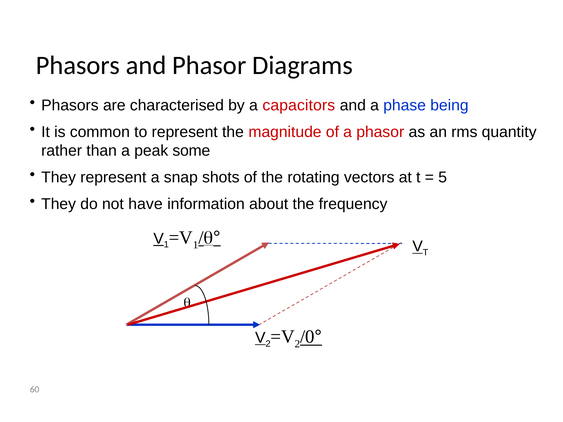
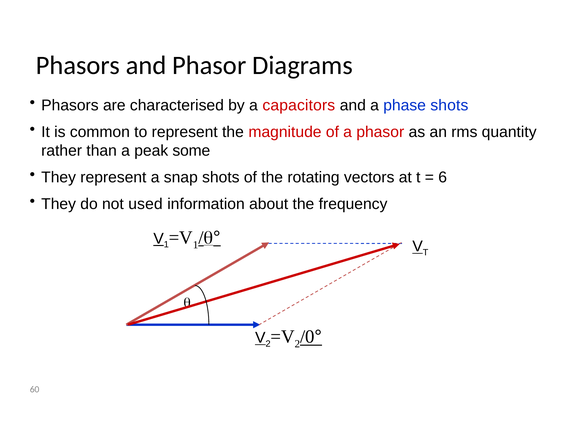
phase being: being -> shots
5: 5 -> 6
have: have -> used
